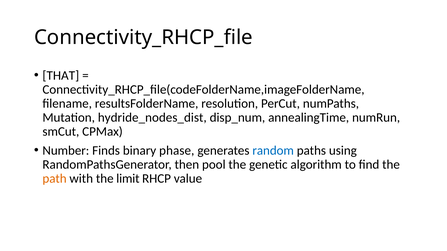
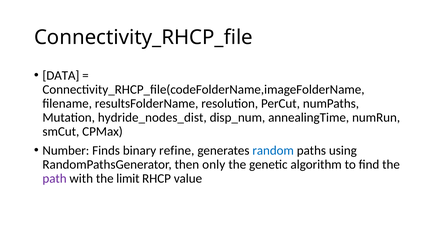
THAT: THAT -> DATA
phase: phase -> refine
pool: pool -> only
path colour: orange -> purple
